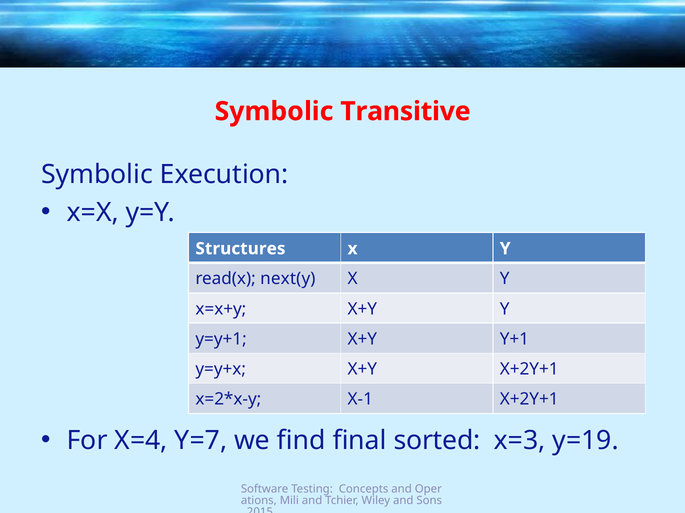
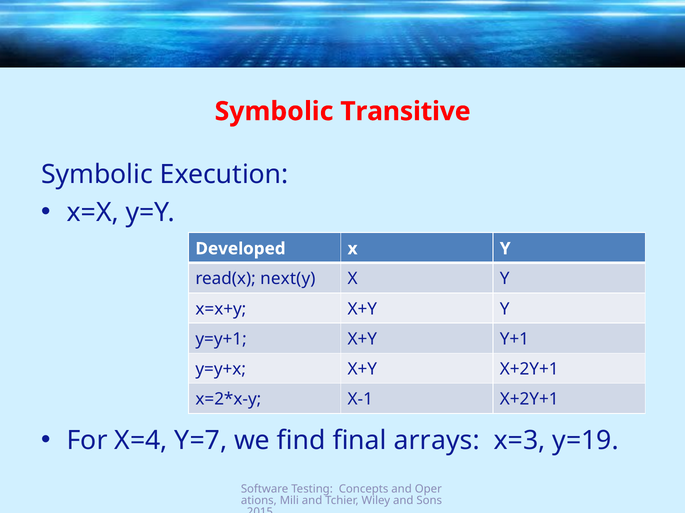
Structures: Structures -> Developed
sorted: sorted -> arrays
